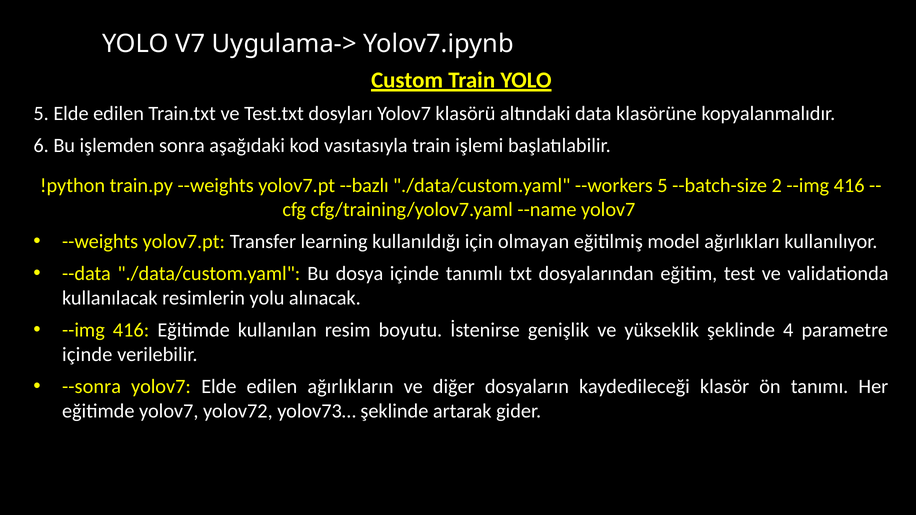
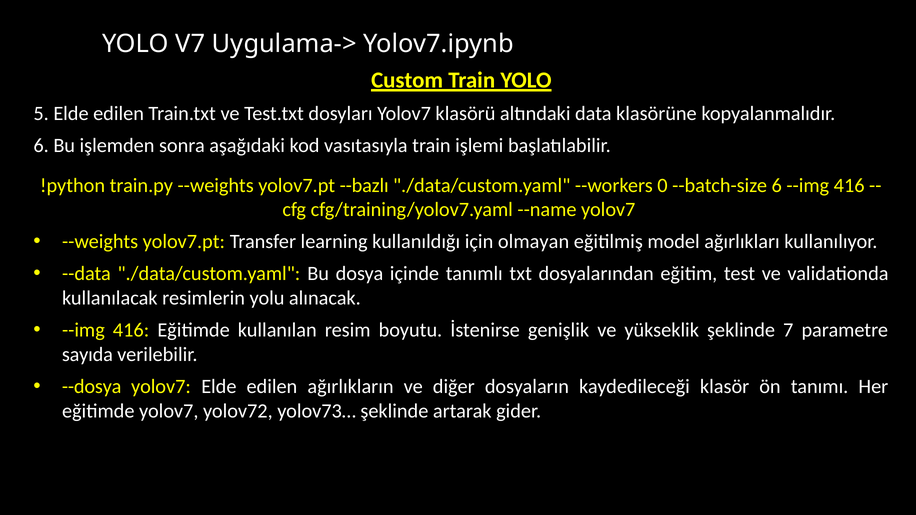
--workers 5: 5 -> 0
--batch-size 2: 2 -> 6
4: 4 -> 7
içinde at (87, 355): içinde -> sayıda
--sonra: --sonra -> --dosya
